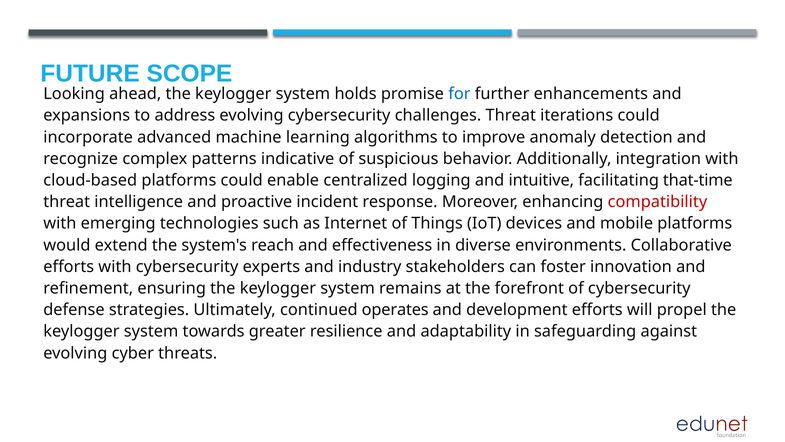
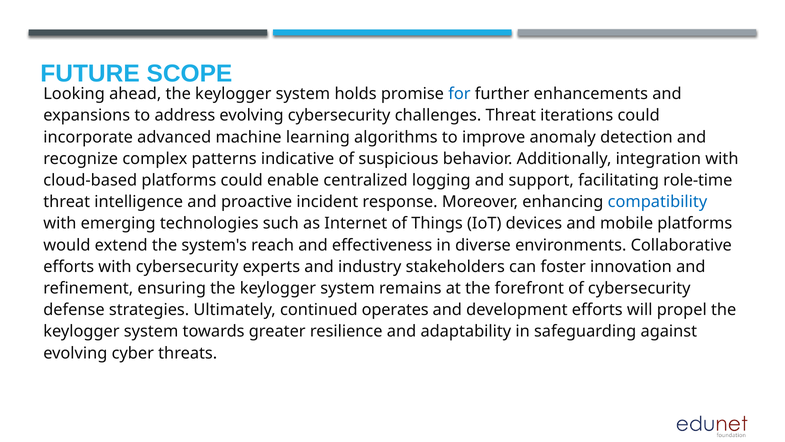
intuitive: intuitive -> support
that-time: that-time -> role-time
compatibility colour: red -> blue
